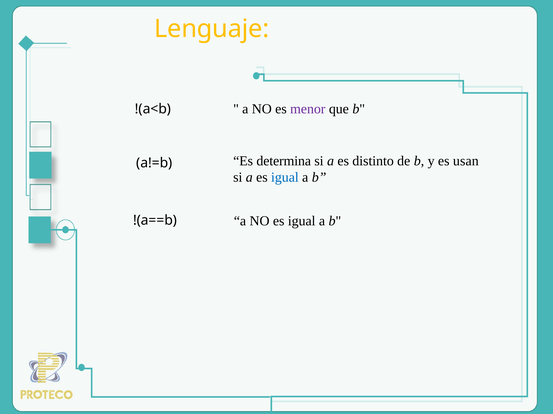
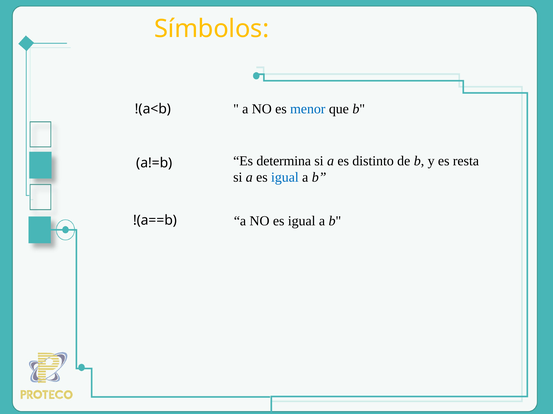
Lenguaje: Lenguaje -> Símbolos
menor colour: purple -> blue
usan: usan -> resta
